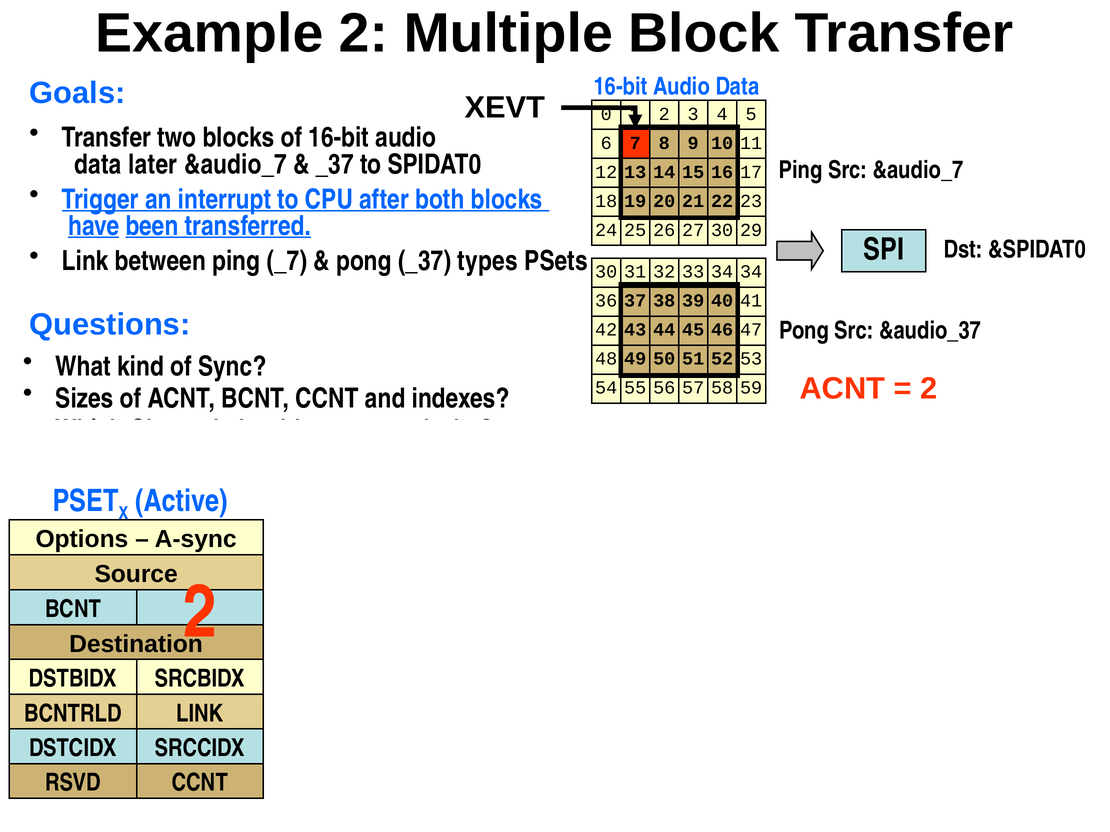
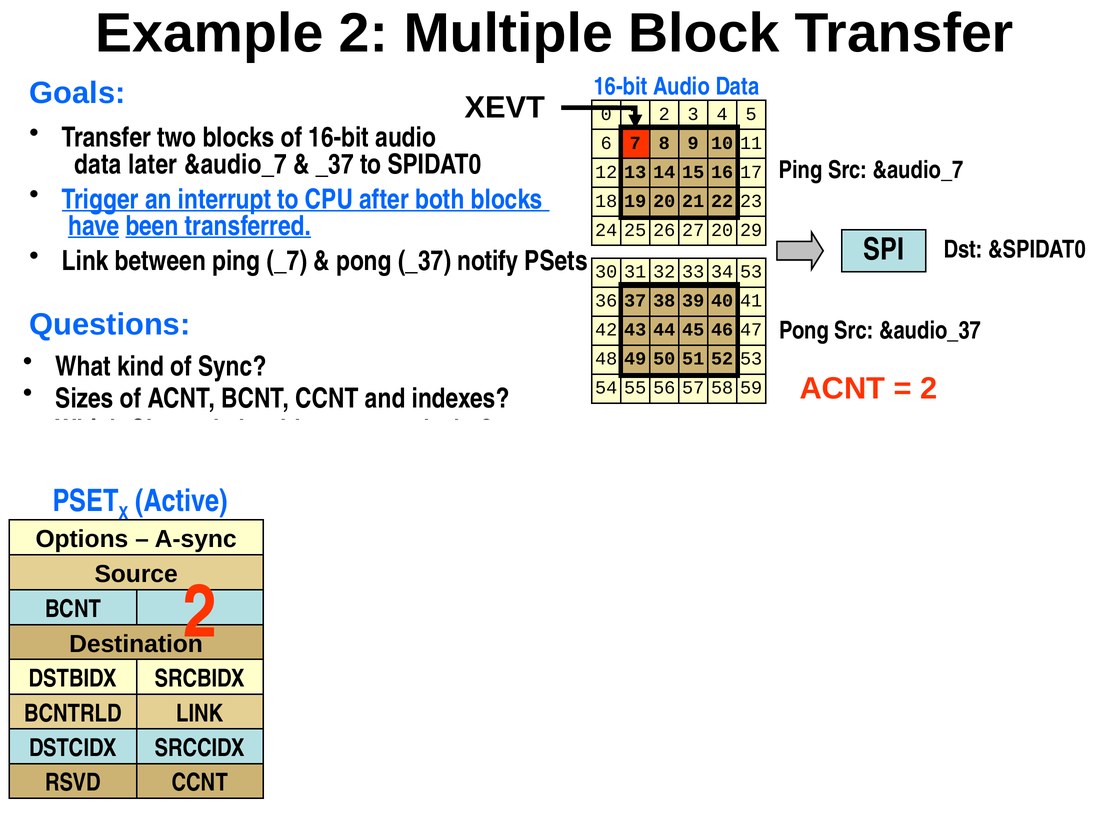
27 30: 30 -> 20
types: types -> notify
34 34: 34 -> 53
